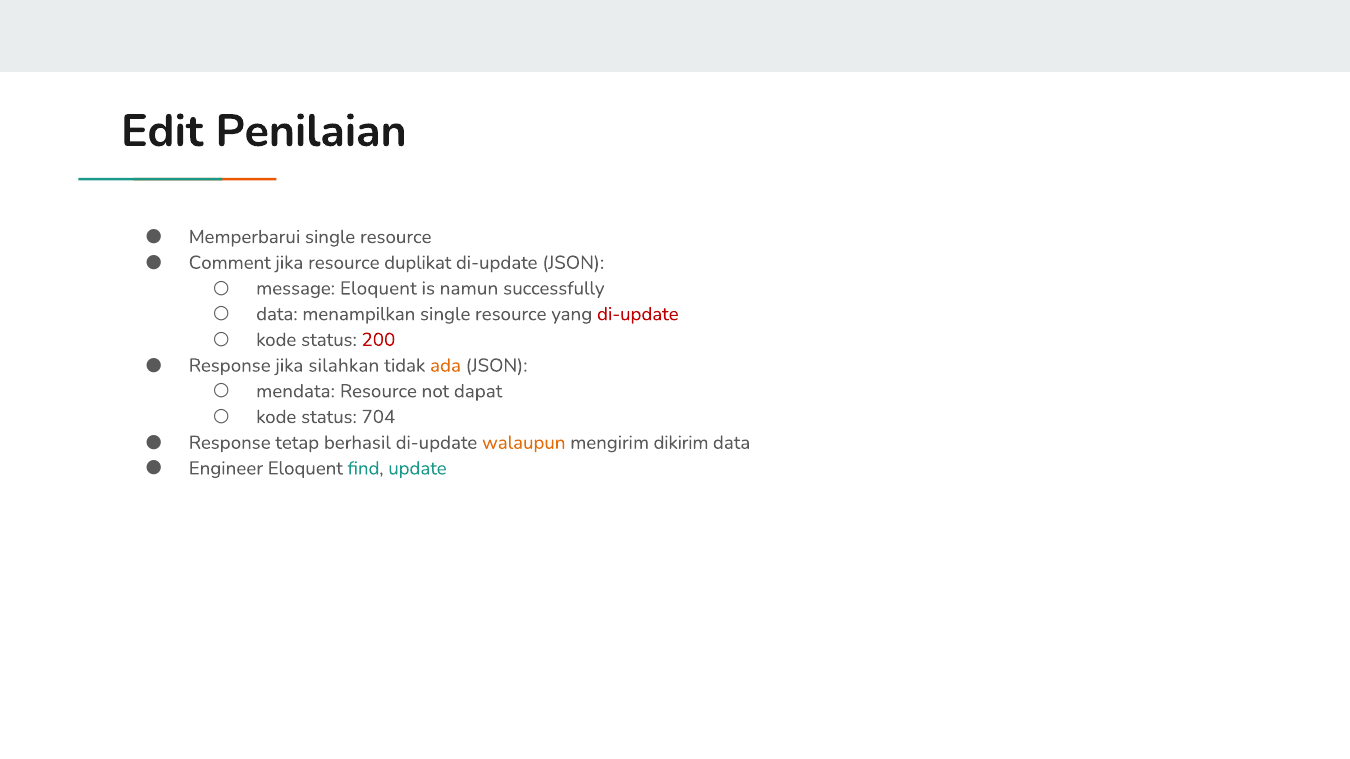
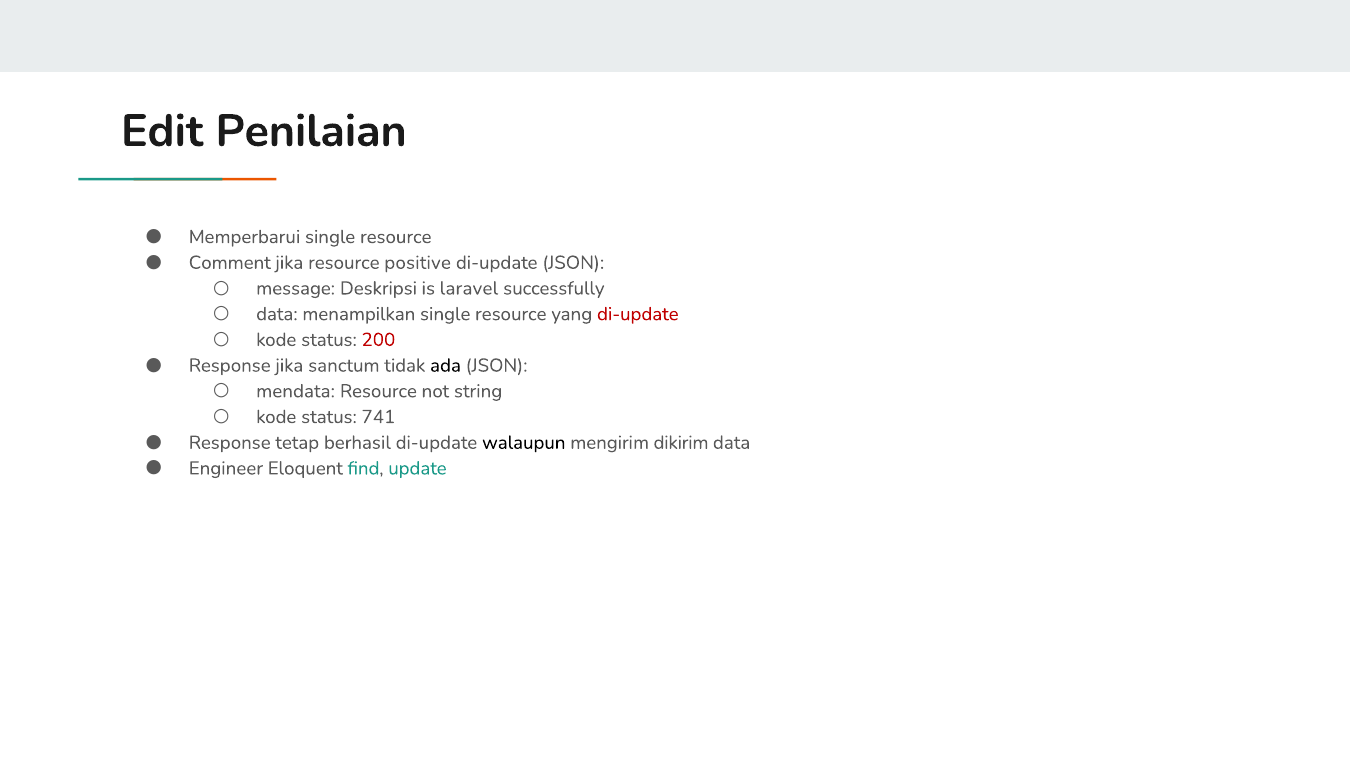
duplikat: duplikat -> positive
message Eloquent: Eloquent -> Deskripsi
namun: namun -> laravel
silahkan: silahkan -> sanctum
ada colour: orange -> black
dapat: dapat -> string
704: 704 -> 741
walaupun colour: orange -> black
